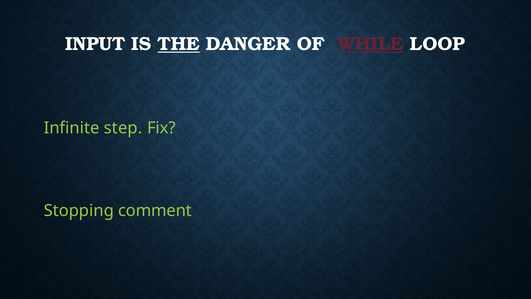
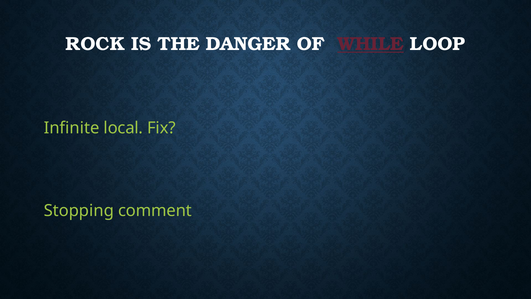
INPUT: INPUT -> ROCK
THE underline: present -> none
step: step -> local
